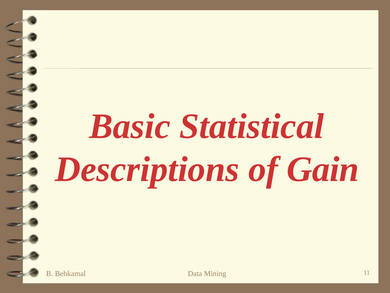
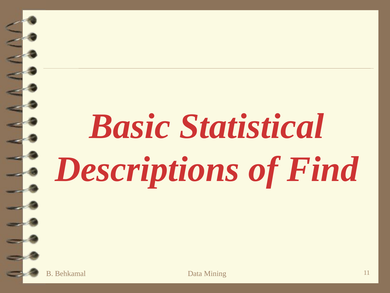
Gain: Gain -> Find
